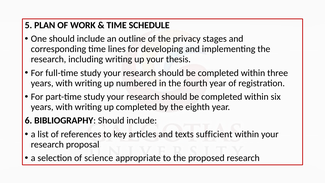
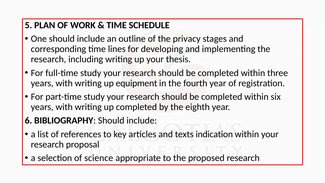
numbered: numbered -> equipment
sufficient: sufficient -> indication
